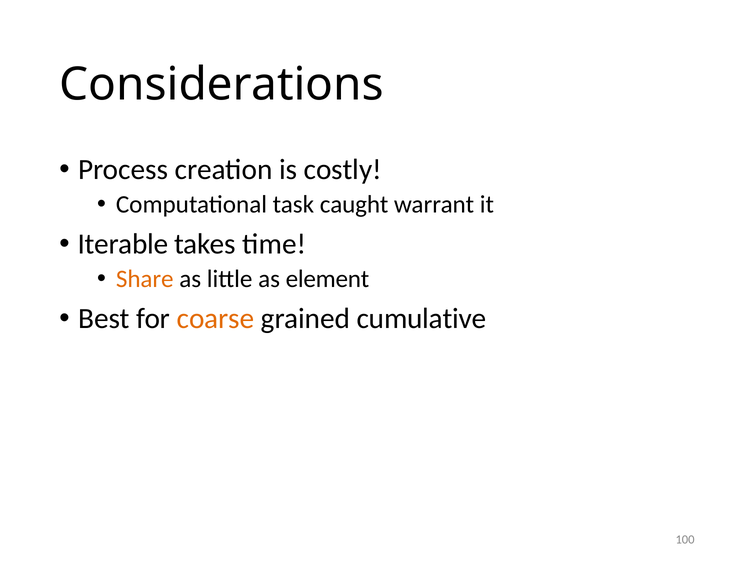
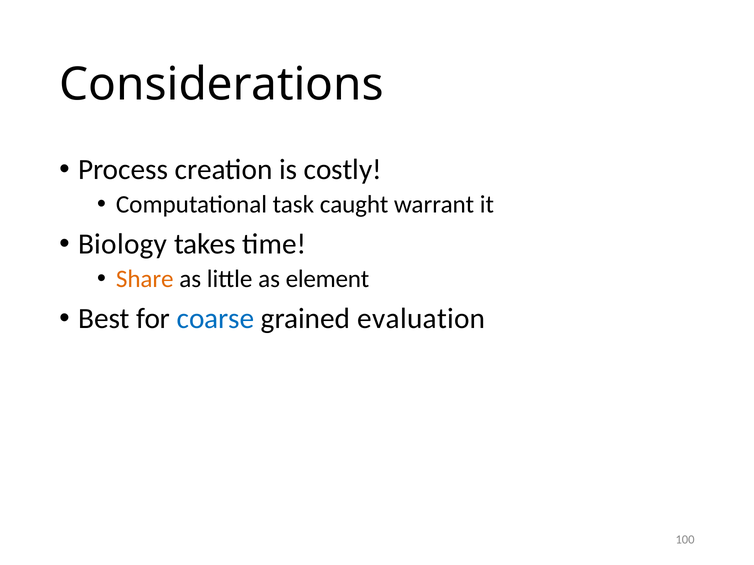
Iterable: Iterable -> Biology
coarse colour: orange -> blue
cumulative: cumulative -> evaluation
